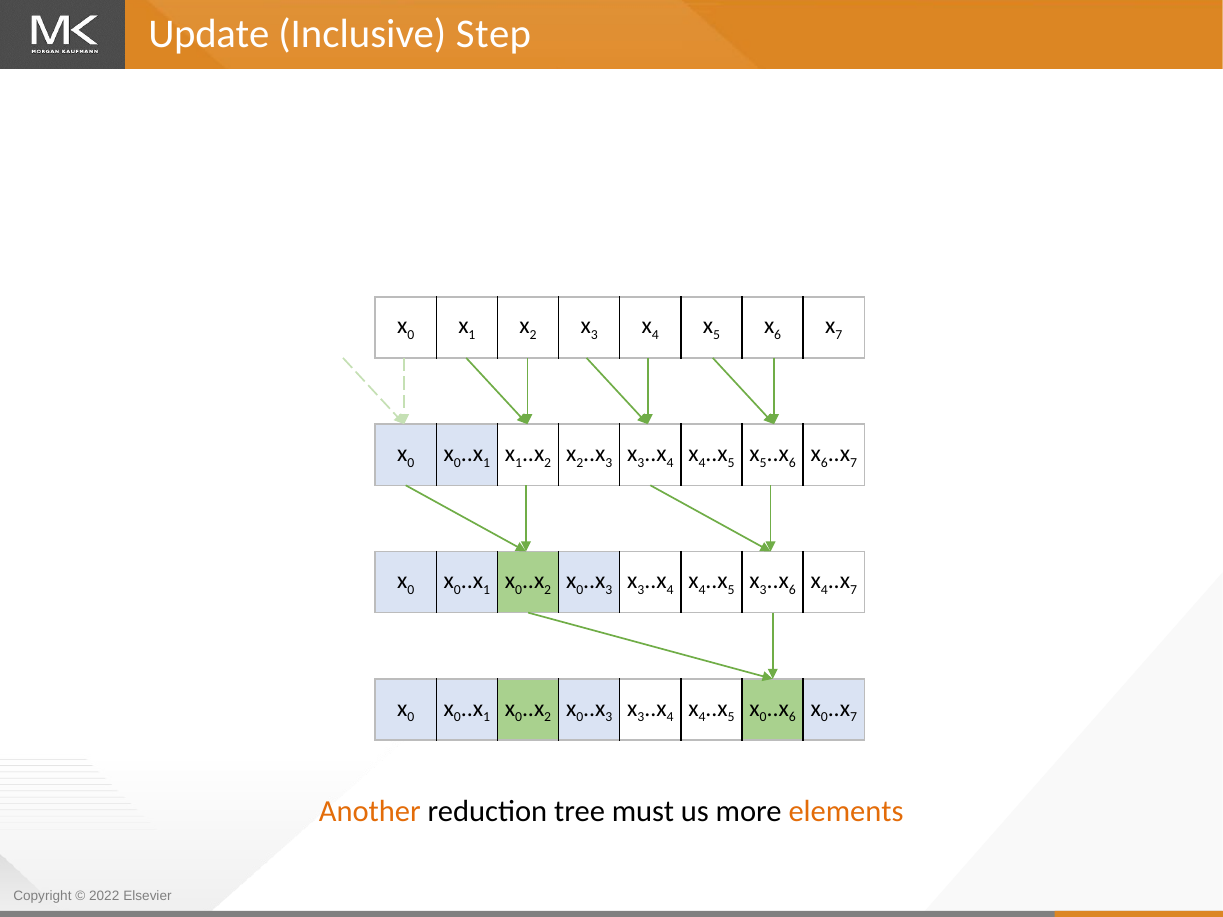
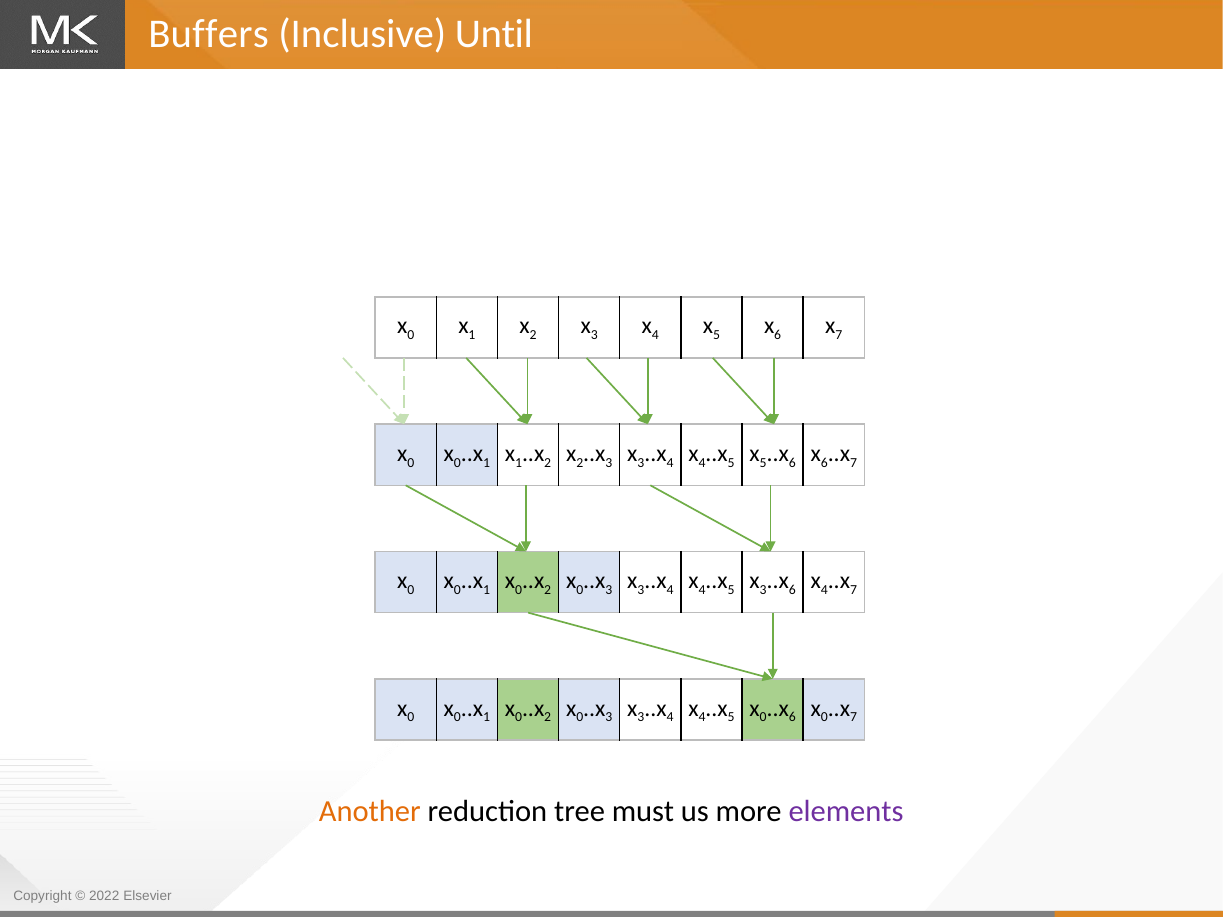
Update: Update -> Buffers
Step: Step -> Until
elements colour: orange -> purple
